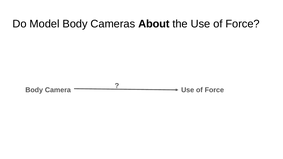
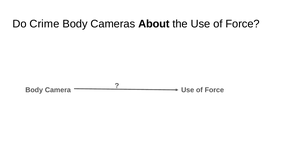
Model: Model -> Crime
